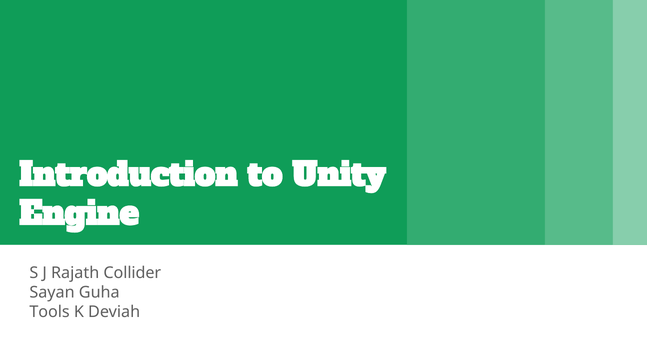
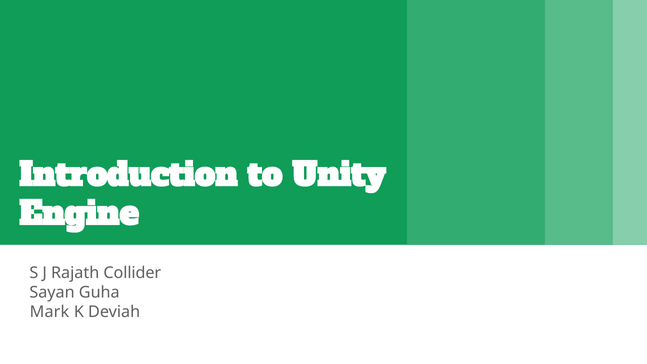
Tools: Tools -> Mark
